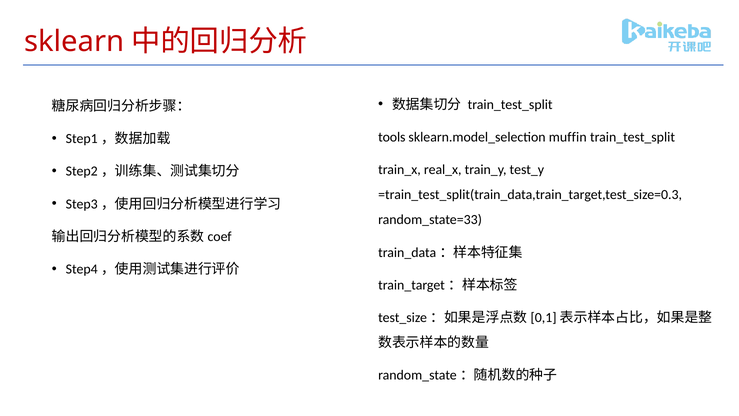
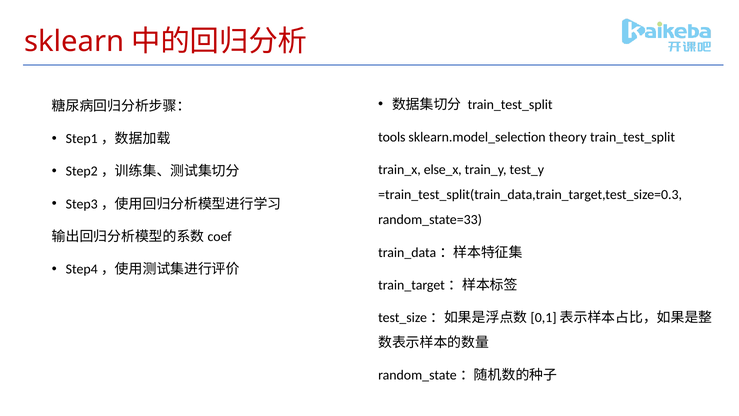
muffin: muffin -> theory
real_x: real_x -> else_x
